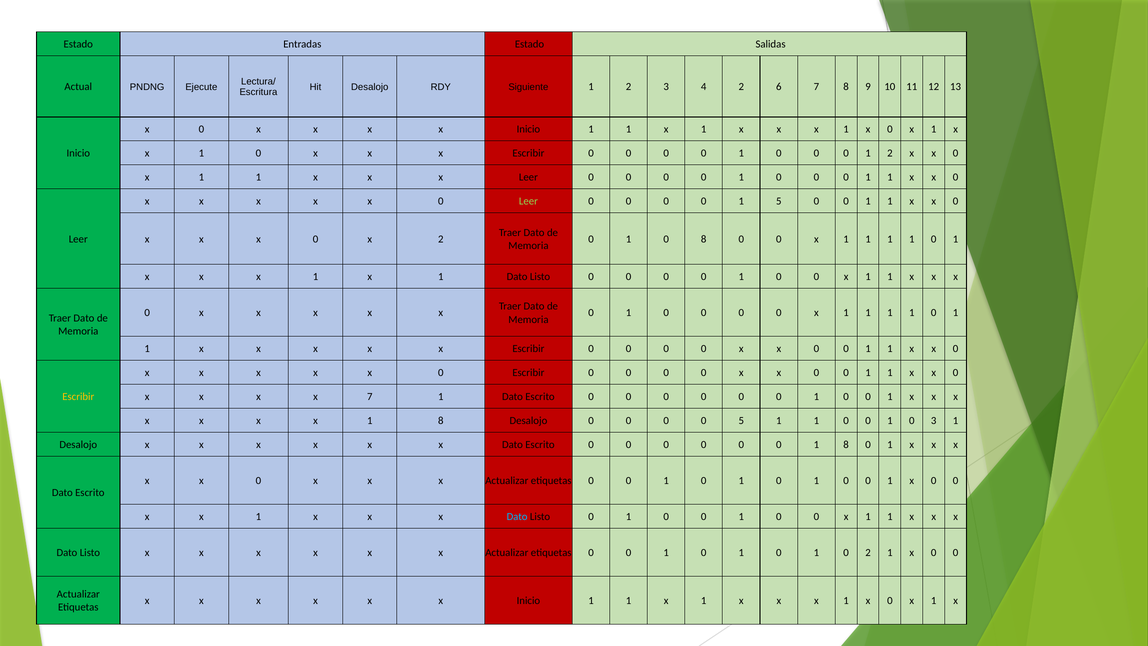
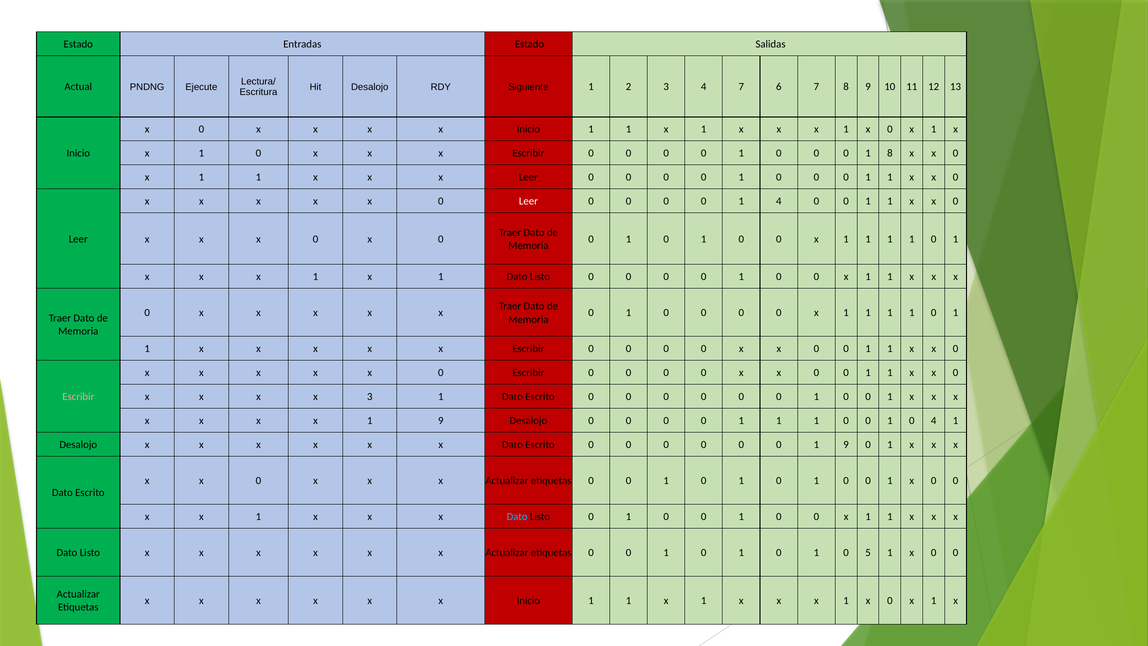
4 2: 2 -> 7
0 1 2: 2 -> 8
Leer at (528, 201) colour: light green -> white
1 5: 5 -> 4
0 x 2: 2 -> 0
8 at (704, 239): 8 -> 1
Escribir at (78, 397) colour: yellow -> pink
x 7: 7 -> 3
x 1 8: 8 -> 9
5 at (741, 421): 5 -> 1
0 3: 3 -> 4
0 1 8: 8 -> 9
0 2: 2 -> 5
